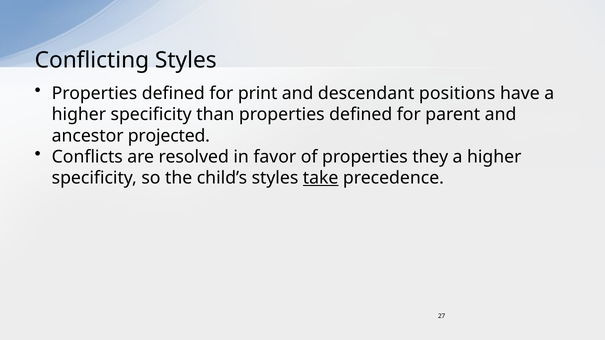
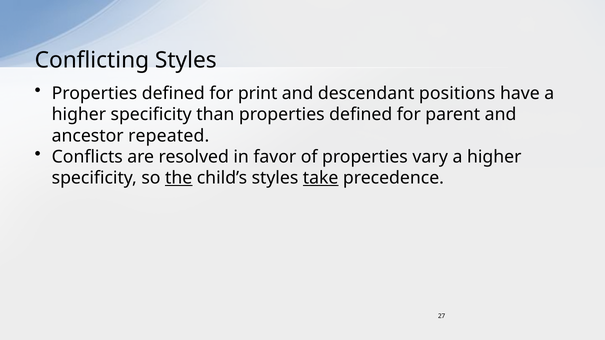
projected: projected -> repeated
they: they -> vary
the underline: none -> present
